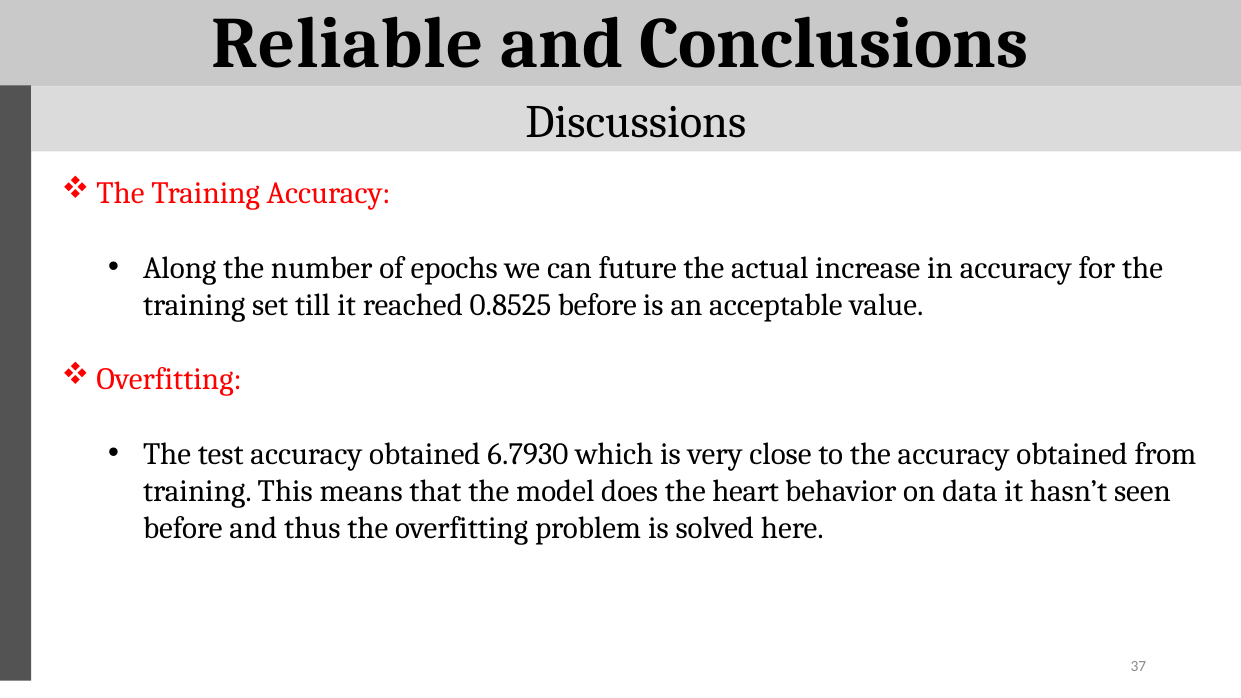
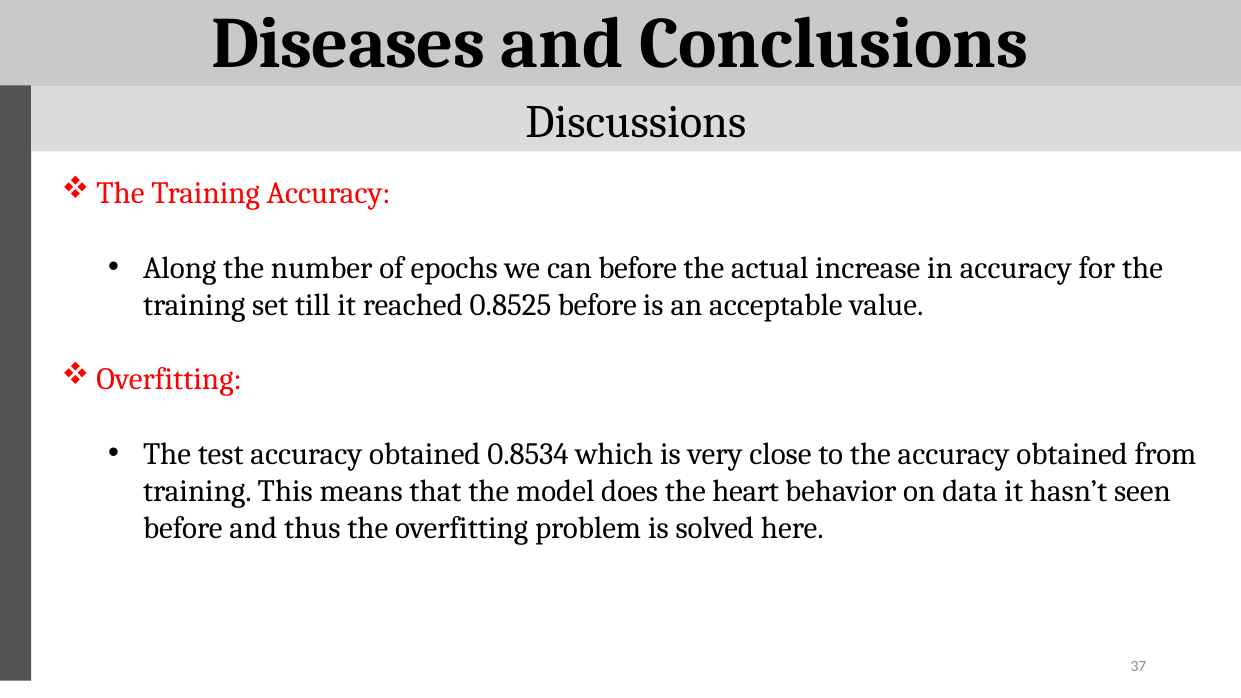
Reliable: Reliable -> Diseases
can future: future -> before
6.7930: 6.7930 -> 0.8534
